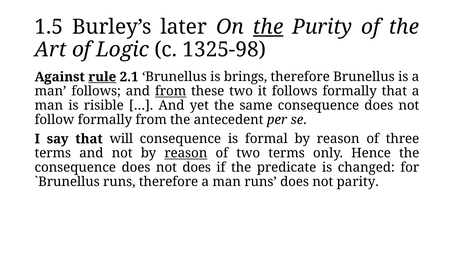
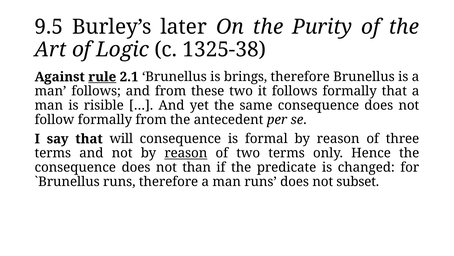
1.5: 1.5 -> 9.5
the at (268, 27) underline: present -> none
1325-98: 1325-98 -> 1325-38
from at (171, 91) underline: present -> none
not does: does -> than
parity: parity -> subset
